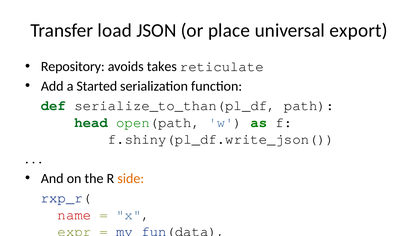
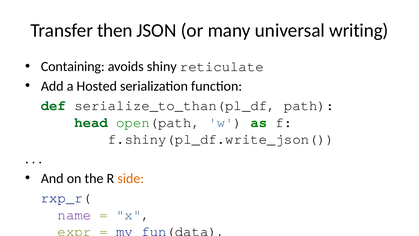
load: load -> then
place: place -> many
export: export -> writing
Repository: Repository -> Containing
takes: takes -> shiny
Started: Started -> Hosted
name colour: red -> purple
